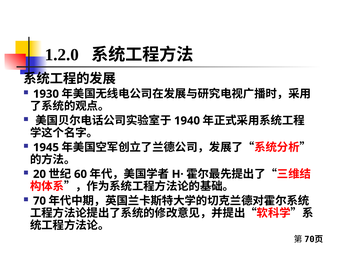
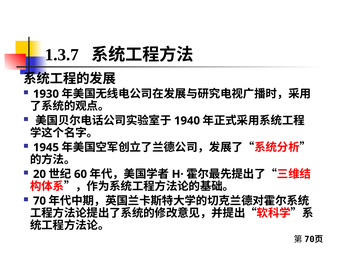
1.2.0: 1.2.0 -> 1.3.7
